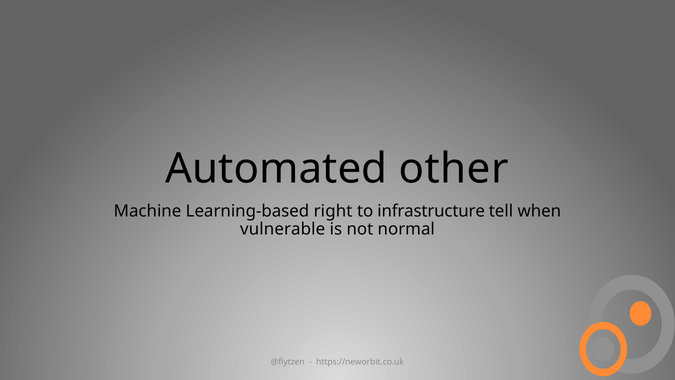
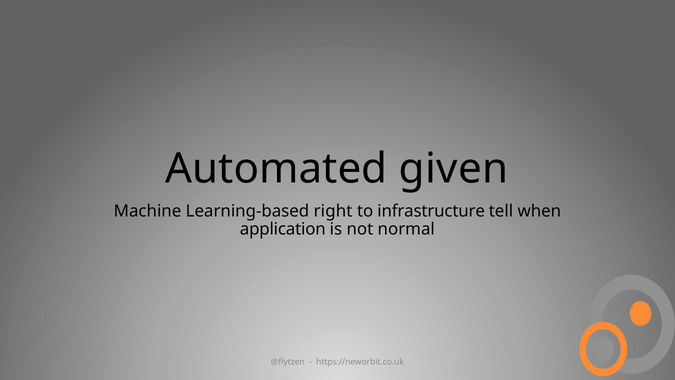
other: other -> given
vulnerable: vulnerable -> application
